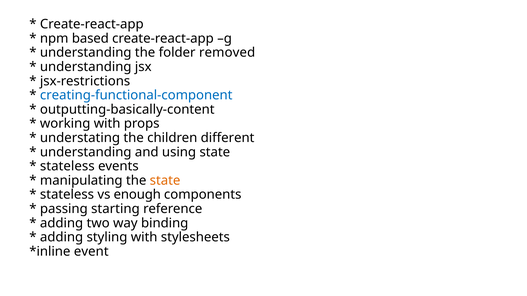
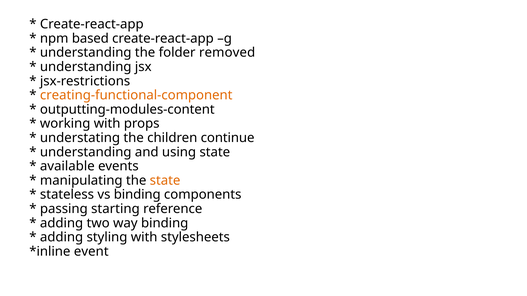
creating-functional-component colour: blue -> orange
outputting-basically-content: outputting-basically-content -> outputting-modules-content
different: different -> continue
stateless at (67, 166): stateless -> available
vs enough: enough -> binding
